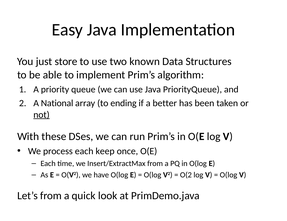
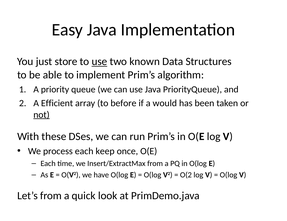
use at (99, 62) underline: none -> present
National: National -> Efficient
ending: ending -> before
better: better -> would
